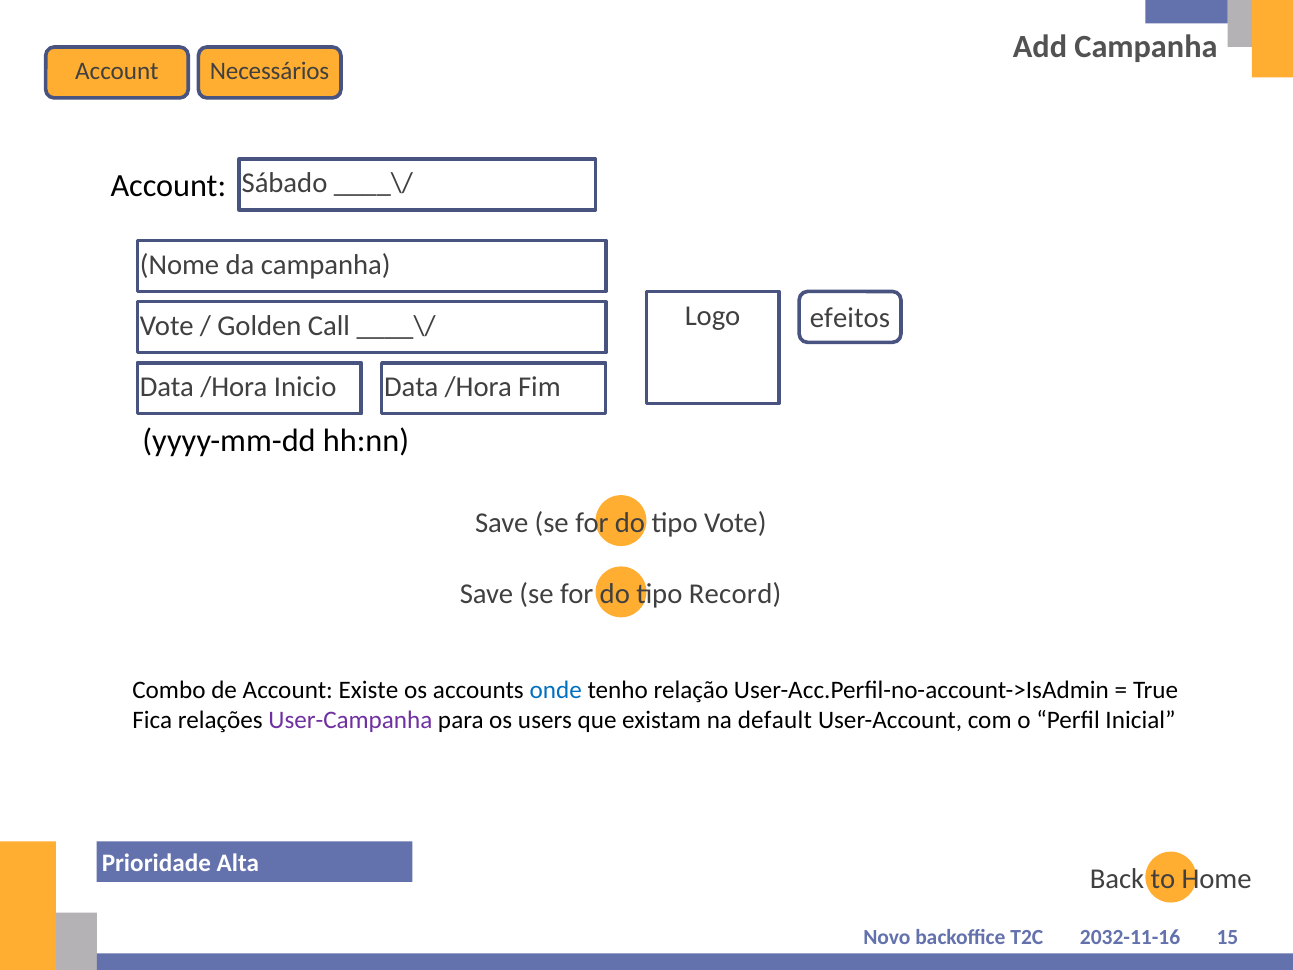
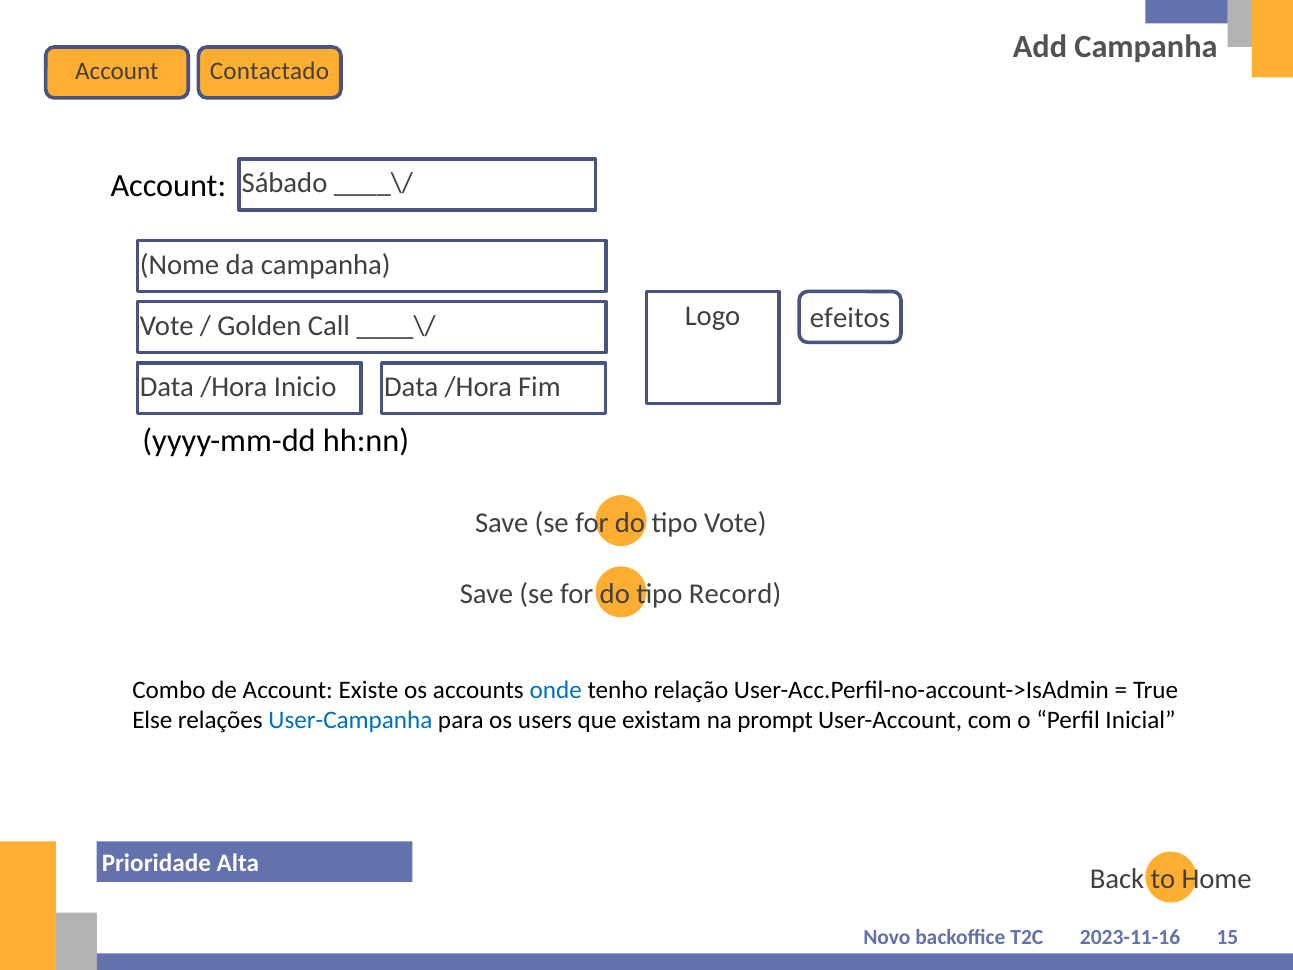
Necessários: Necessários -> Contactado
Fica: Fica -> Else
User-Campanha colour: purple -> blue
default: default -> prompt
2032-11-16: 2032-11-16 -> 2023-11-16
